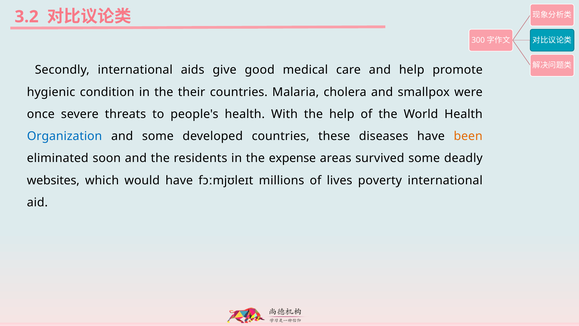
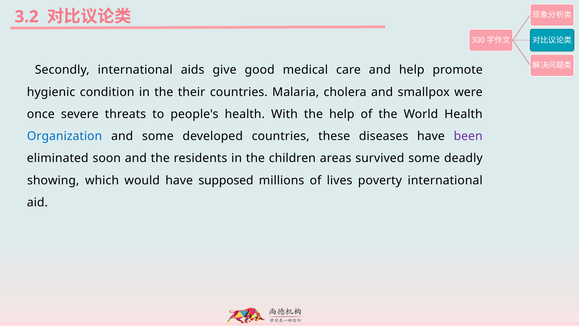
been colour: orange -> purple
expense: expense -> children
websites: websites -> showing
fɔːmjʊleɪt: fɔːmjʊleɪt -> supposed
